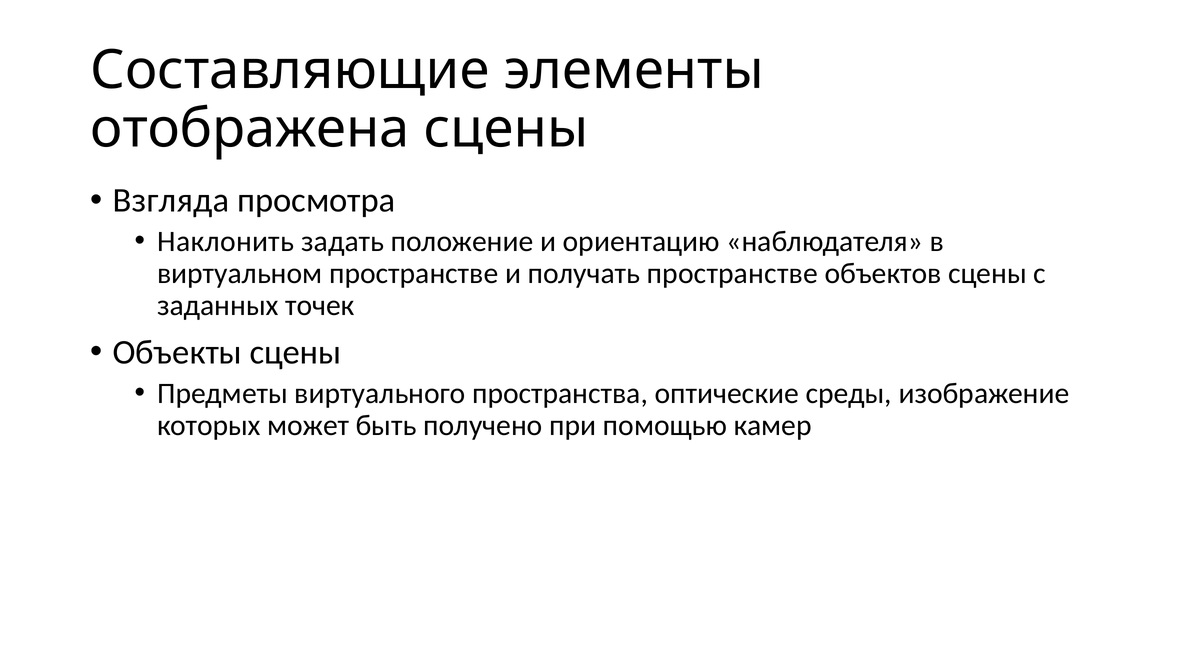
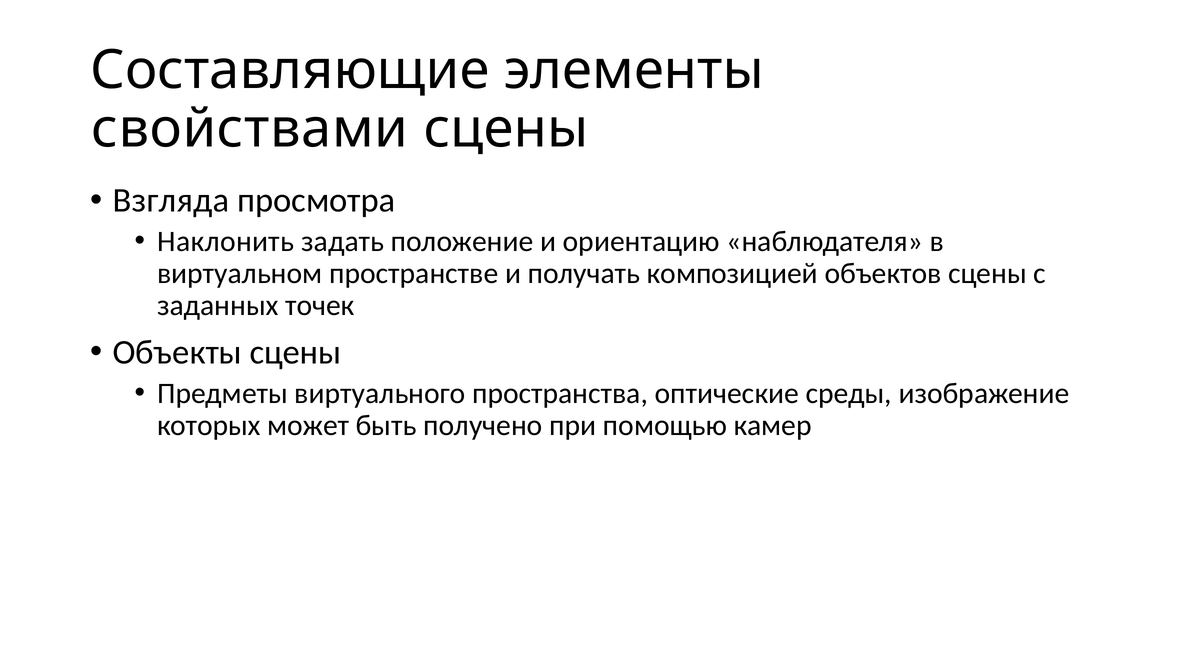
отображена: отображена -> свойствами
получать пространстве: пространстве -> композицией
